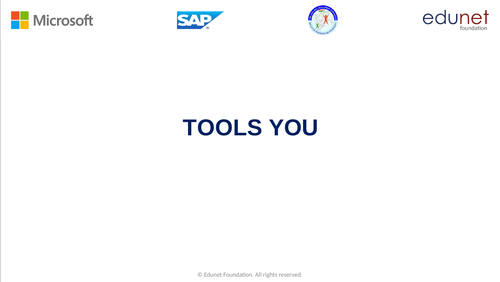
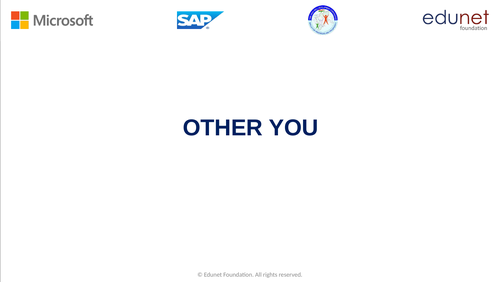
TOOLS: TOOLS -> OTHER
